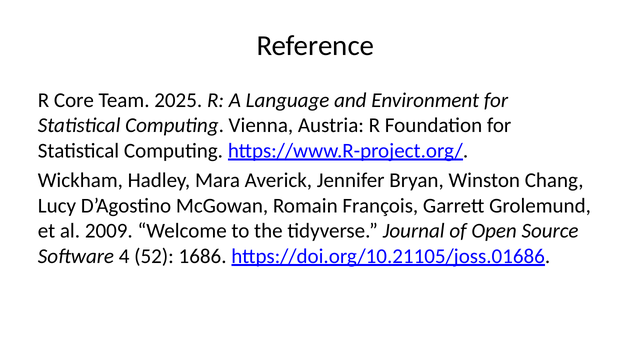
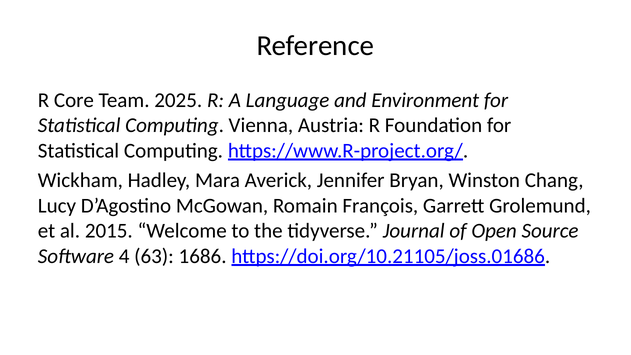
2009: 2009 -> 2015
52: 52 -> 63
